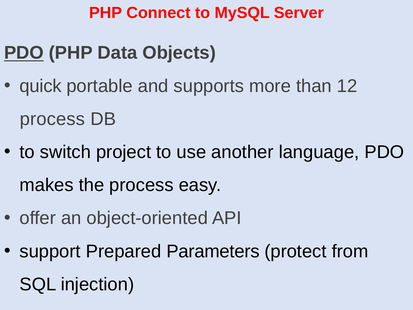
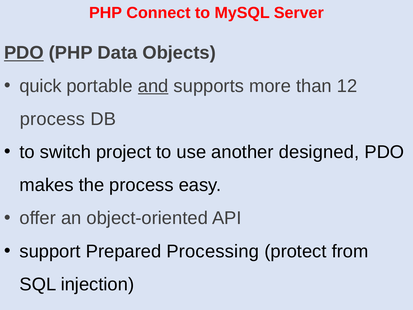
and underline: none -> present
language: language -> designed
Parameters: Parameters -> Processing
